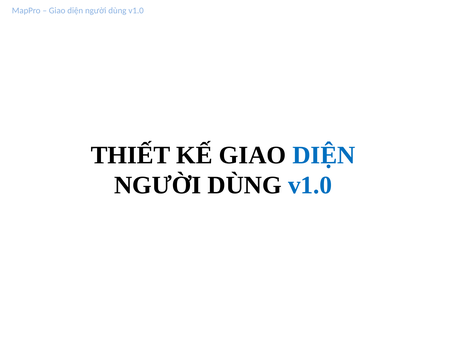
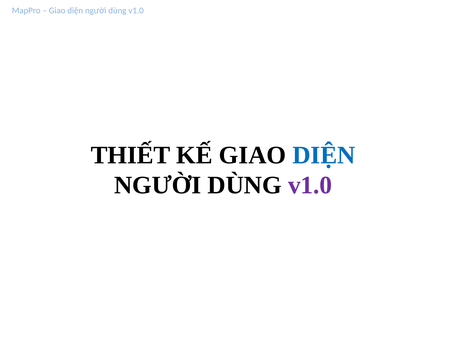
v1.0 at (310, 186) colour: blue -> purple
